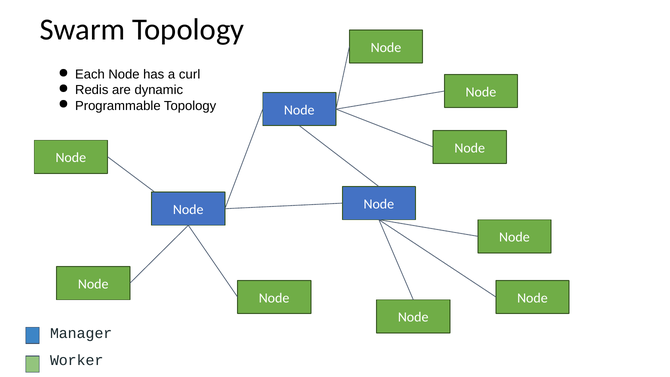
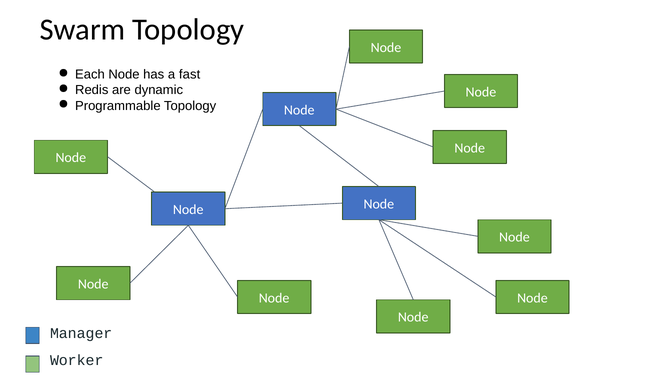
curl: curl -> fast
